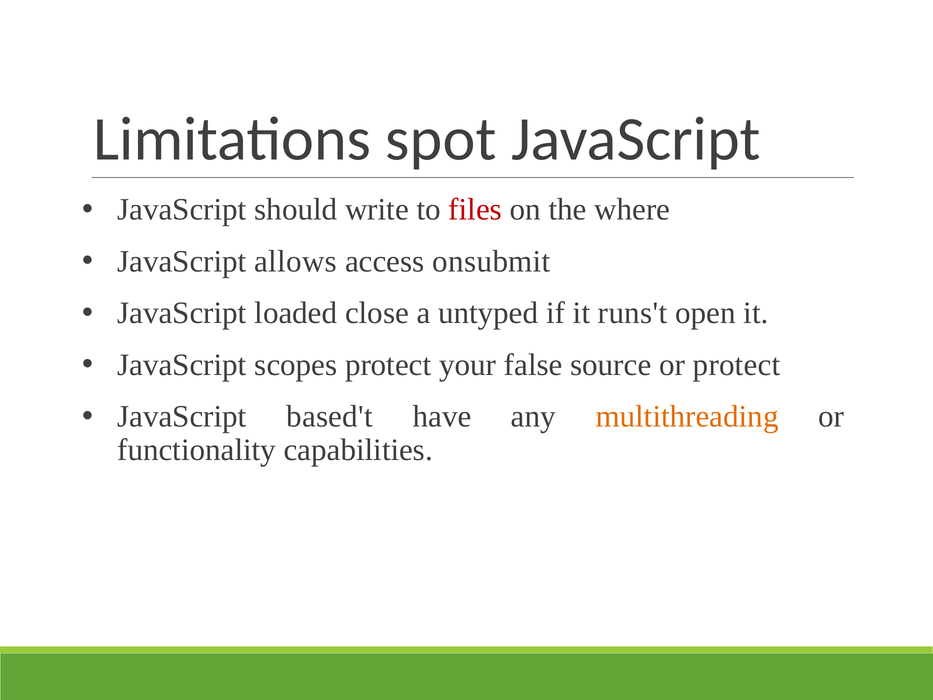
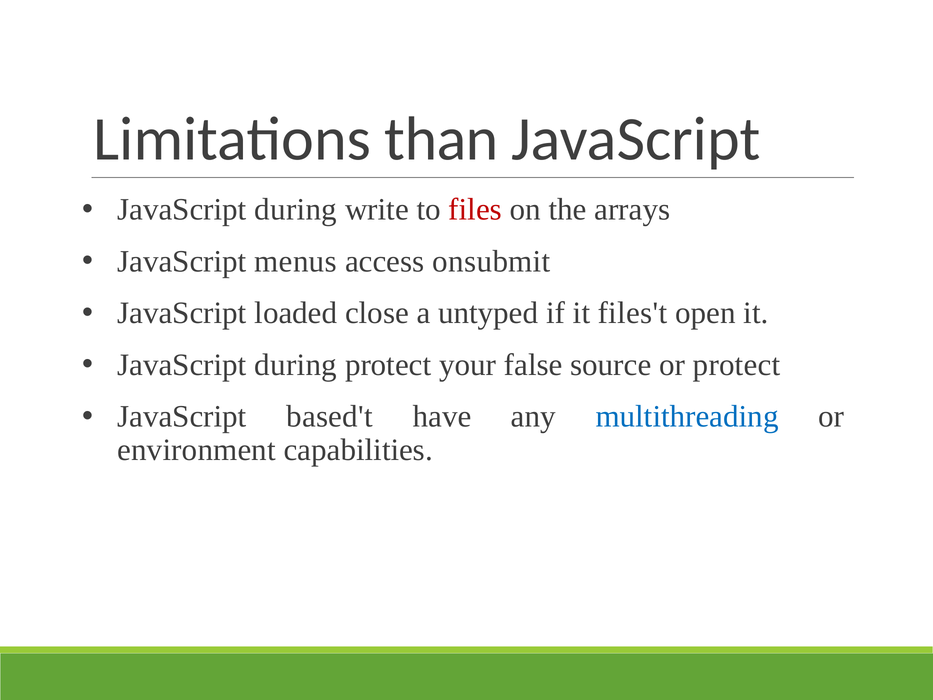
spot: spot -> than
should at (296, 210): should -> during
where: where -> arrays
allows: allows -> menus
runs't: runs't -> files't
scopes at (296, 365): scopes -> during
multithreading colour: orange -> blue
functionality: functionality -> environment
